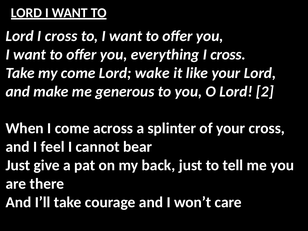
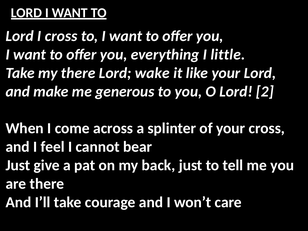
everything I cross: cross -> little
my come: come -> there
